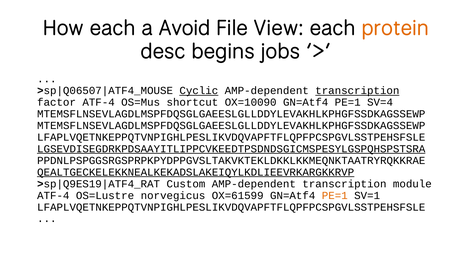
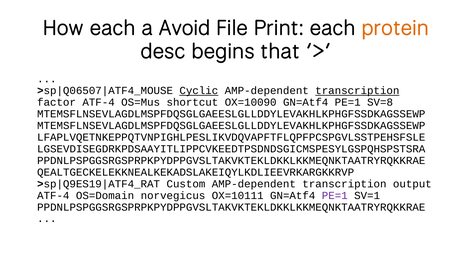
View: View -> Print
jobs: jobs -> that
SV=4: SV=4 -> SV=8
LGSEVDISEGDRKPDSAAYITLIPPCVKEEDTPSDNDSGICMSPESYLGSPQHSPSTSRA underline: present -> none
QEALTGECKELEKKNEALKEKADSLAKEIQYLKDLIEEVRKARGKKRVP underline: present -> none
module: module -> output
OS=Lustre: OS=Lustre -> OS=Domain
OX=61599: OX=61599 -> OX=10111
PE=1 at (335, 195) colour: orange -> purple
LFAPLVQETNKEPPQTVNPIGHLPESLIKVDQVAPFTFLQPFPCSPGVLSSTPEHSFSLE at (231, 207): LFAPLVQETNKEPPQTVNPIGHLPESLIKVDQVAPFTFLQPFPCSPGVLSSTPEHSFSLE -> PPDNLPSPGGSRGSPRPKPYDPPGVSLTAKVKTEKLDKKLKKMEQNKTAATRYRQKKRAE
